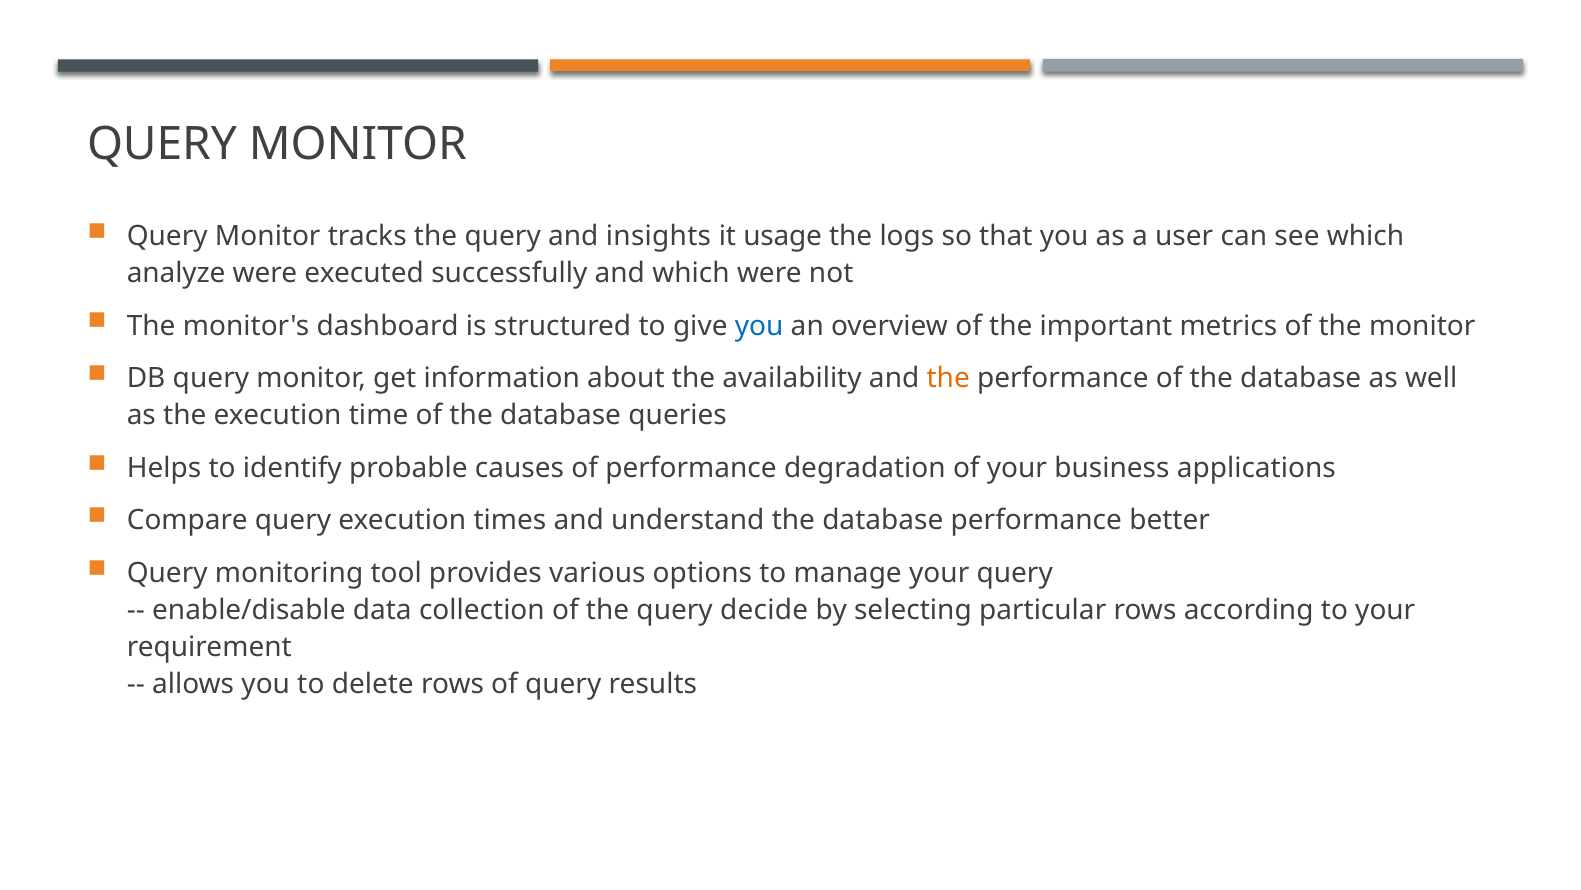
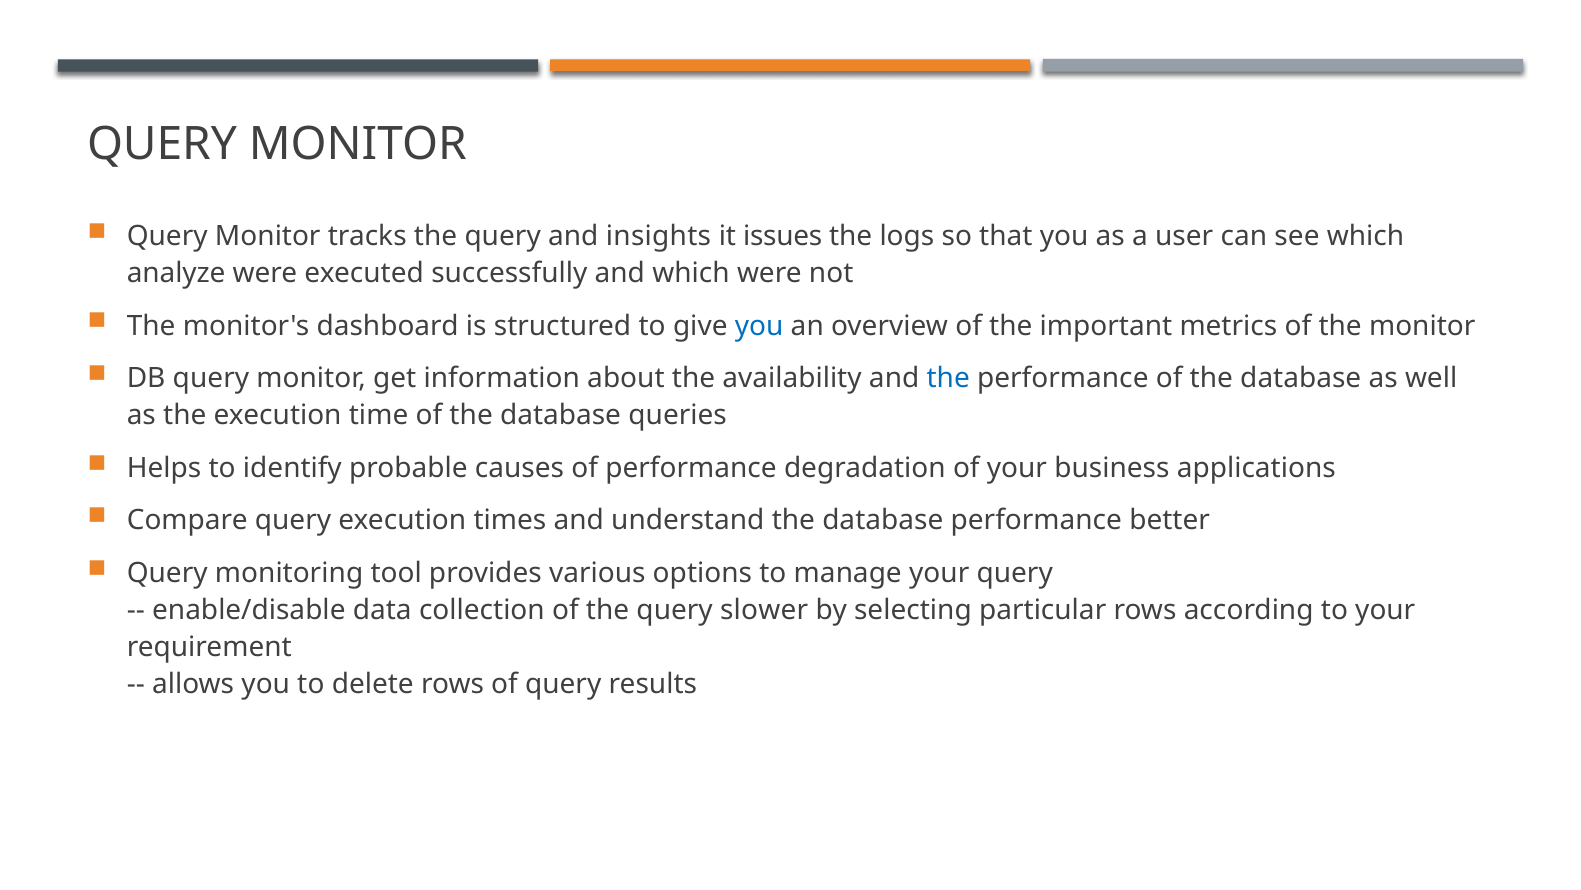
usage: usage -> issues
the at (948, 378) colour: orange -> blue
decide: decide -> slower
